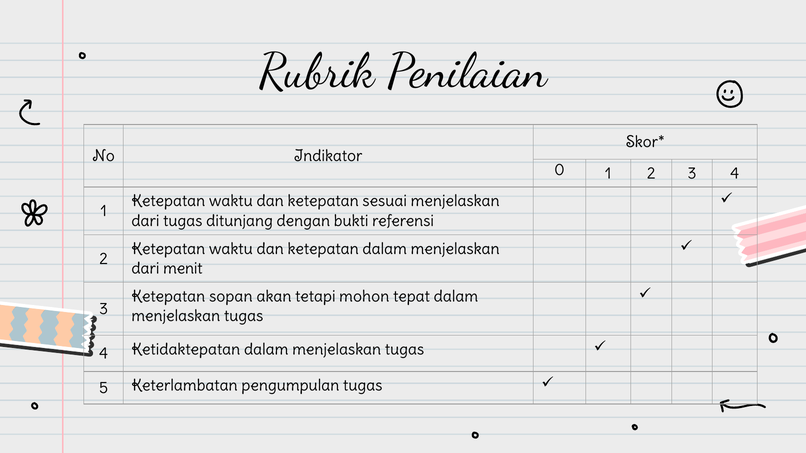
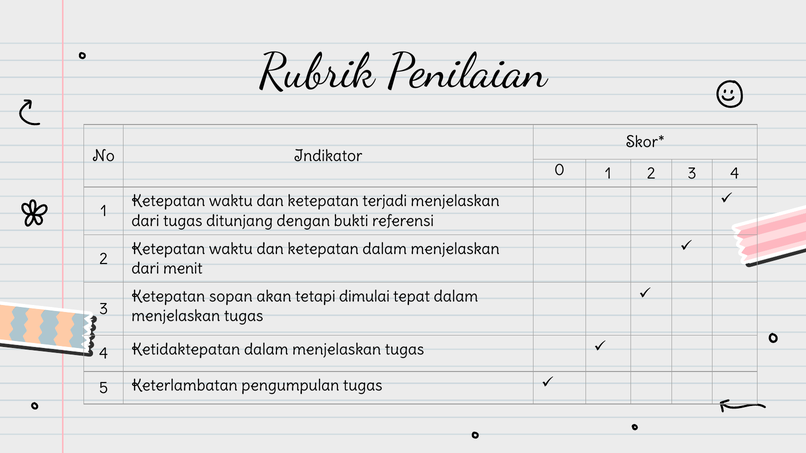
sesuai: sesuai -> terjadi
mohon: mohon -> dimulai
